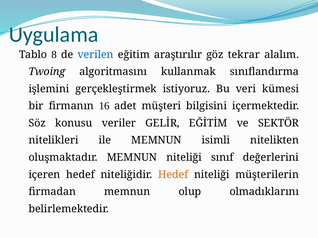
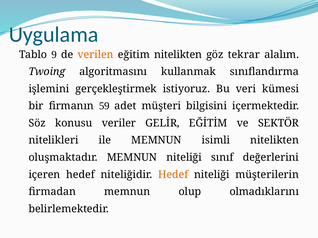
8: 8 -> 9
verilen colour: blue -> orange
eğitim araştırılır: araştırılır -> nitelikten
16: 16 -> 59
